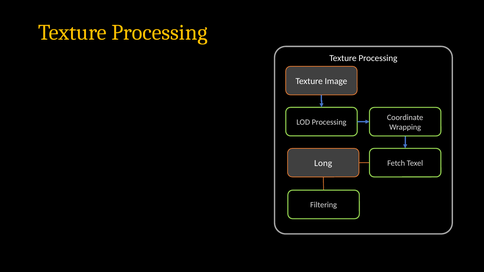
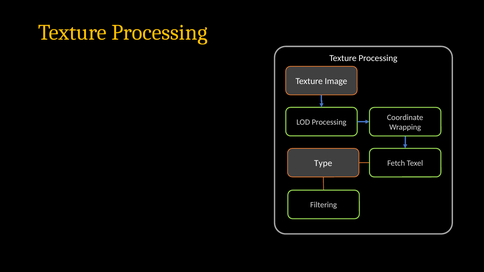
Long: Long -> Type
